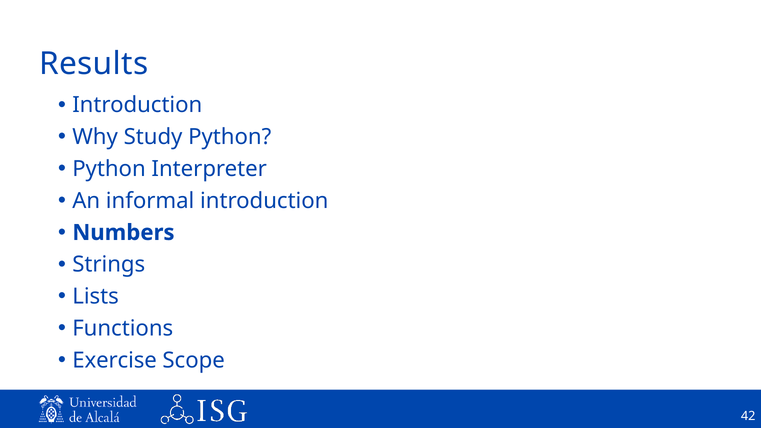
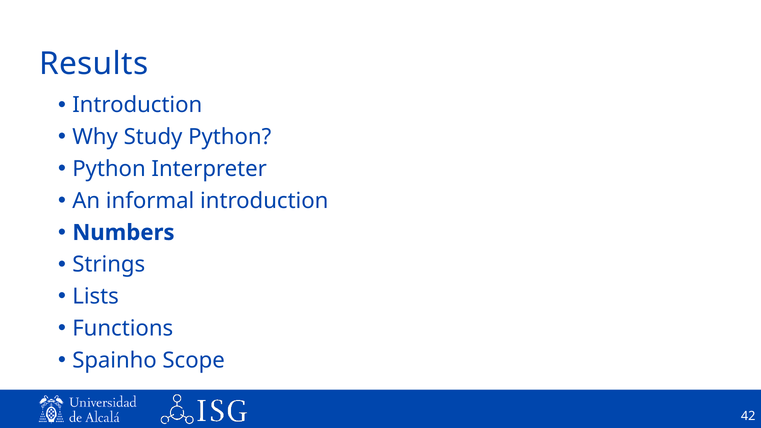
Exercise: Exercise -> Spainho
